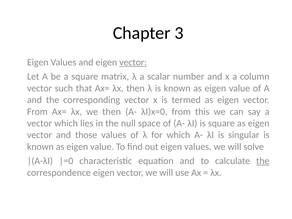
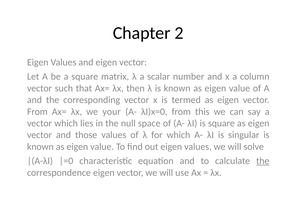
3: 3 -> 2
vector at (133, 62) underline: present -> none
we then: then -> your
